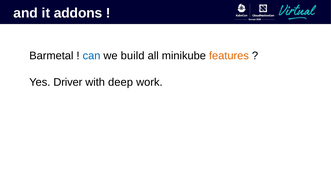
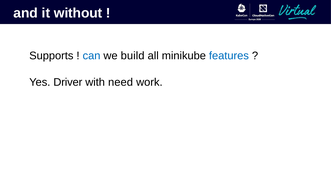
addons: addons -> without
Barmetal: Barmetal -> Supports
features colour: orange -> blue
deep: deep -> need
